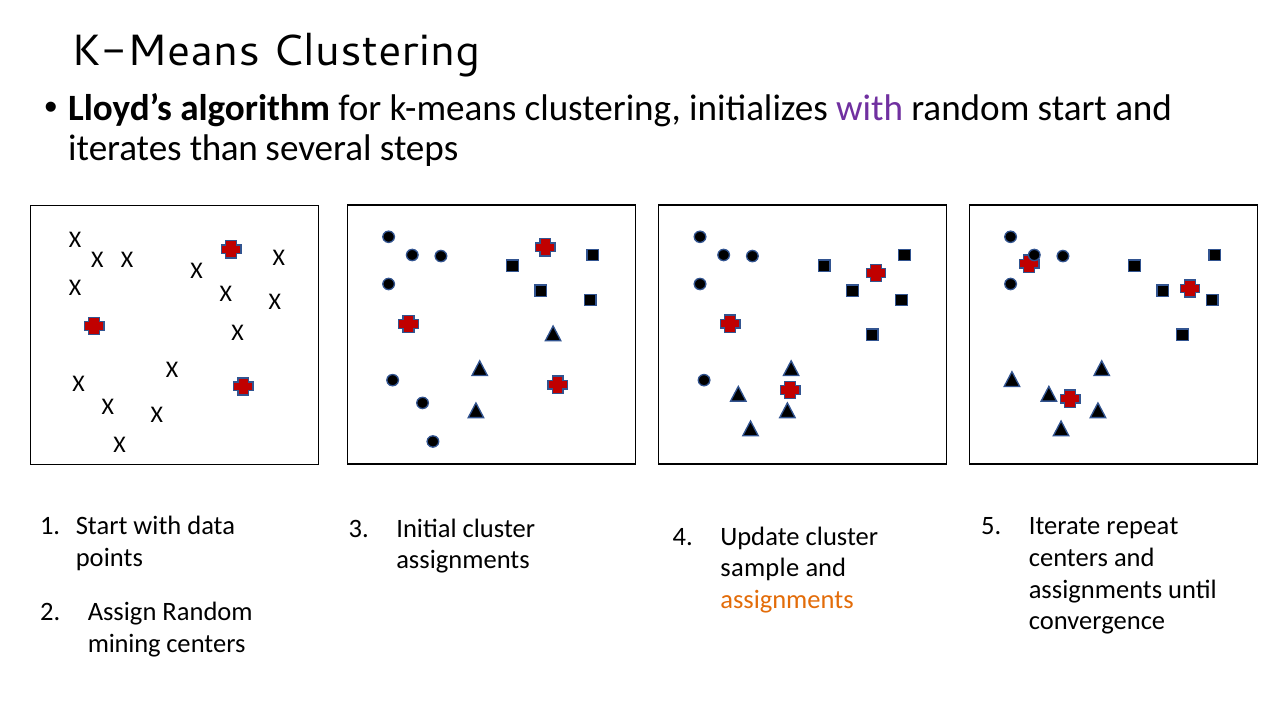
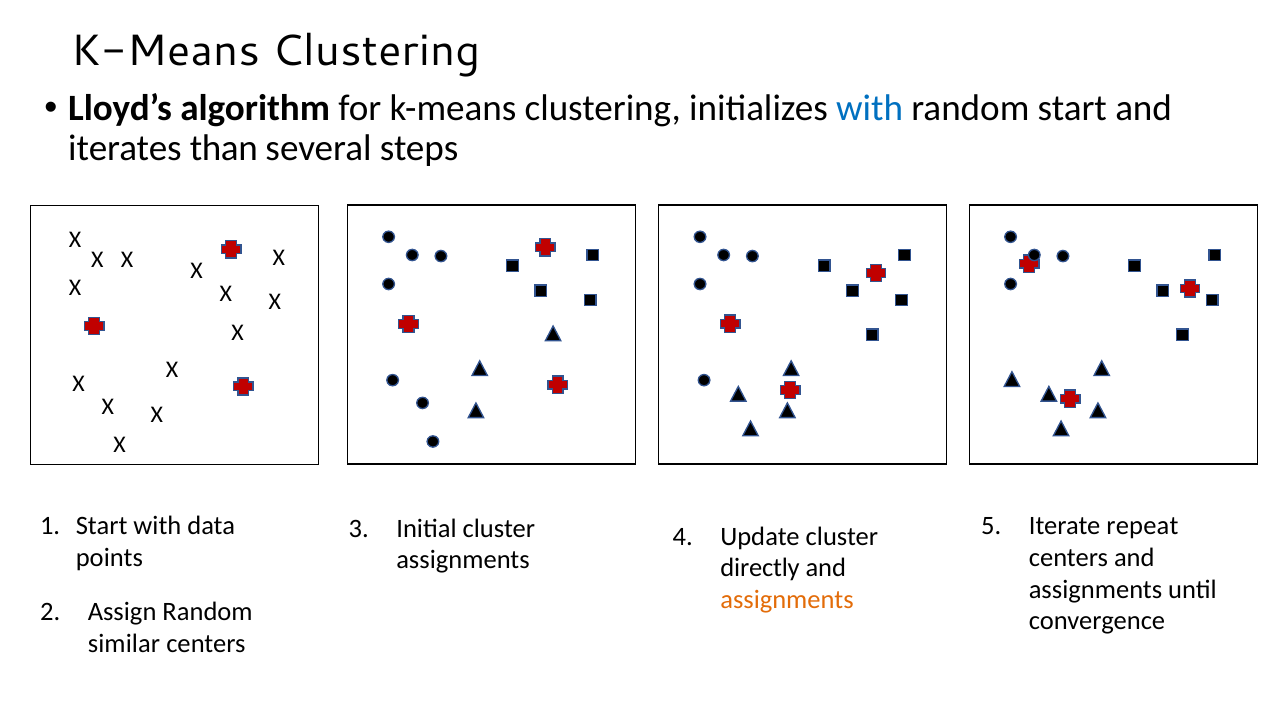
with at (870, 109) colour: purple -> blue
sample: sample -> directly
mining: mining -> similar
